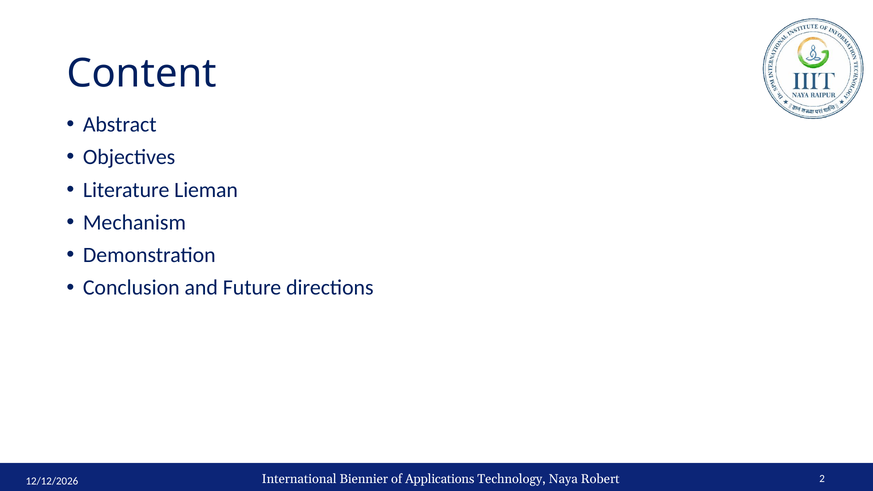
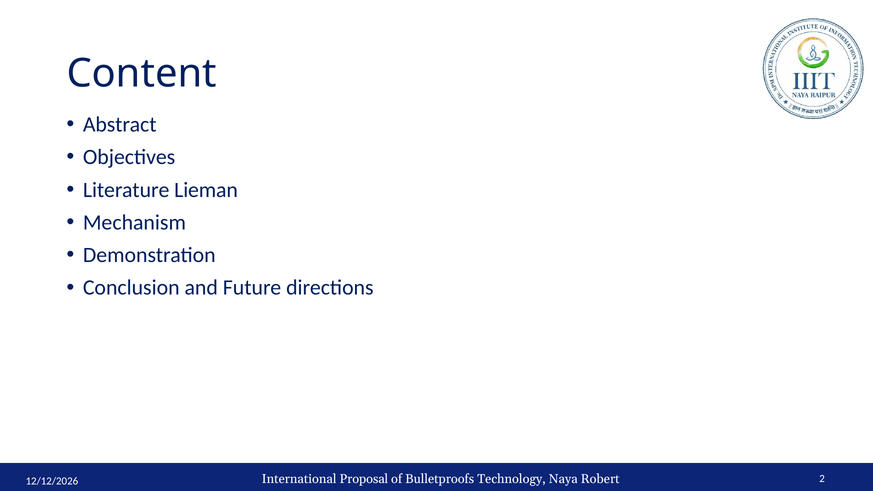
Biennier: Biennier -> Proposal
Applications: Applications -> Bulletproofs
